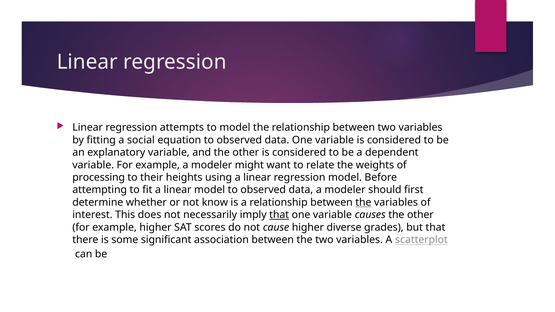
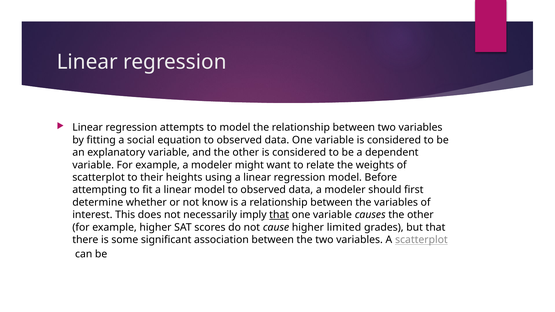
processing at (99, 178): processing -> scatterplot
the at (363, 202) underline: present -> none
diverse: diverse -> limited
